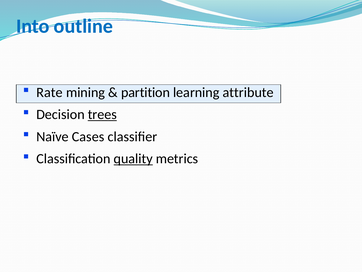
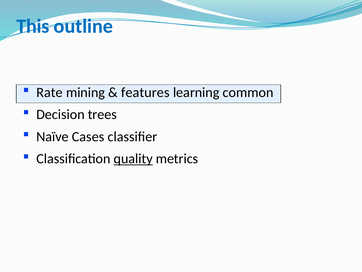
Into: Into -> This
partition: partition -> features
attribute: attribute -> common
trees underline: present -> none
